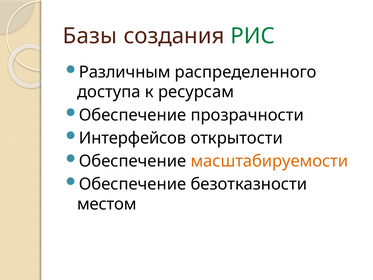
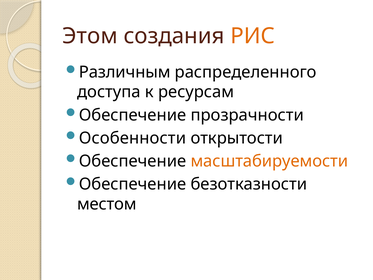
Базы: Базы -> Этом
РИС colour: green -> orange
Интерфейсов: Интерфейсов -> Особенности
